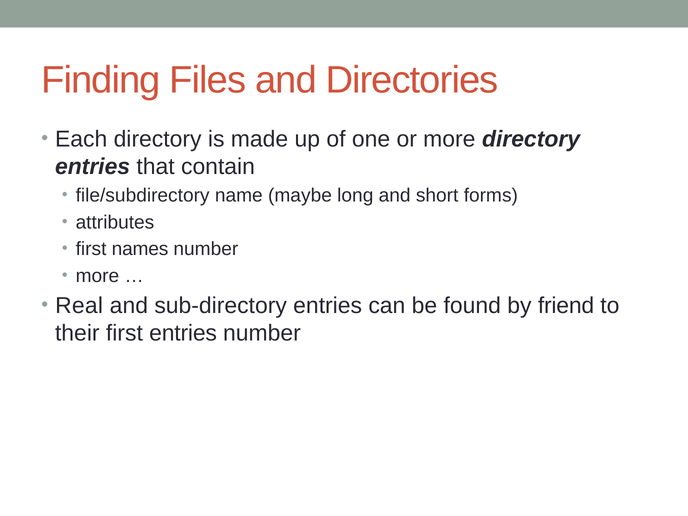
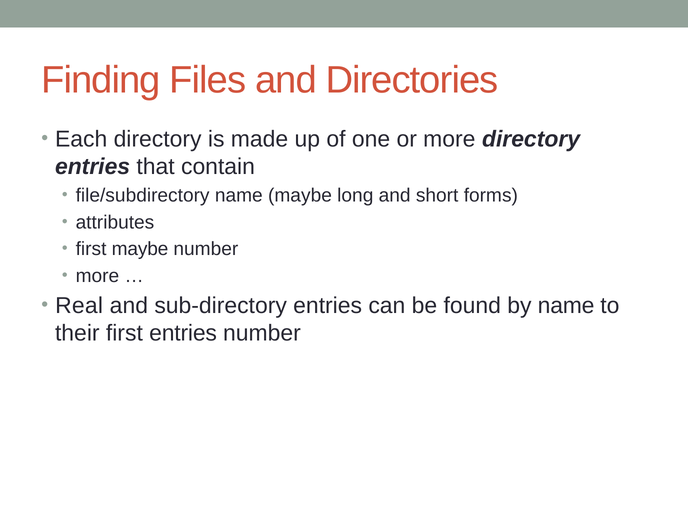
first names: names -> maybe
by friend: friend -> name
